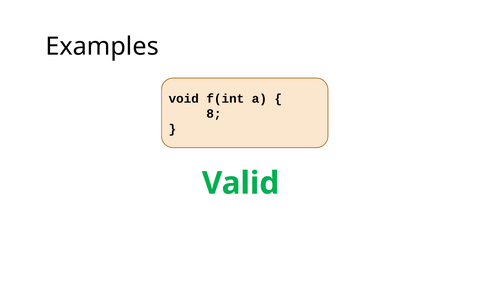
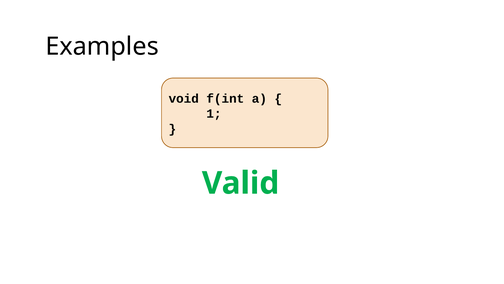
8: 8 -> 1
